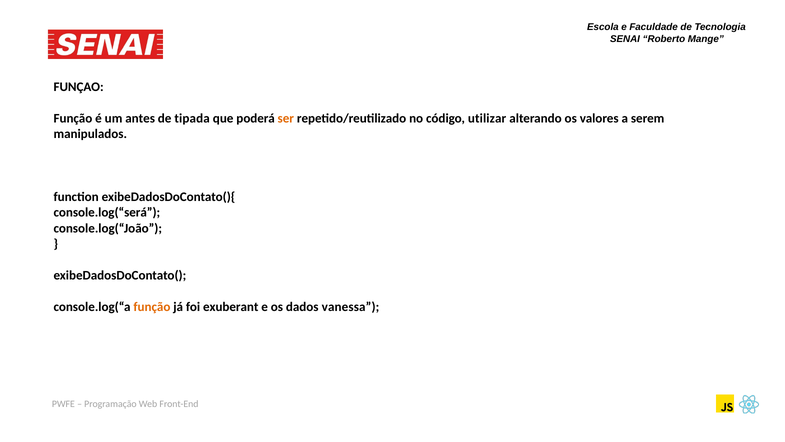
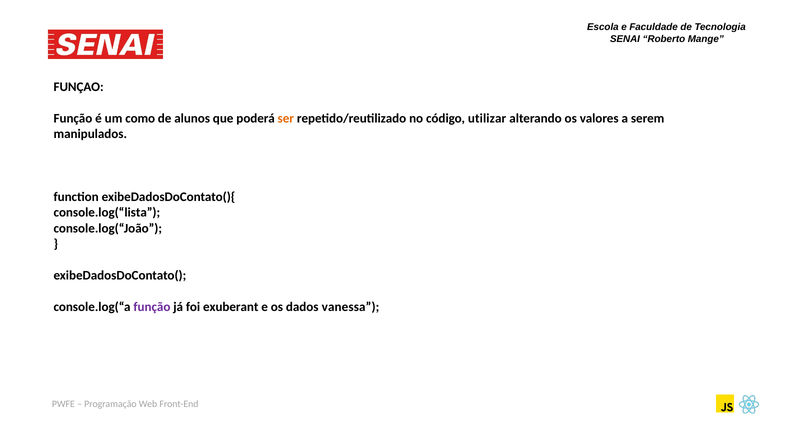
antes: antes -> como
tipada: tipada -> alunos
console.log(“será: console.log(“será -> console.log(“lista
função at (152, 306) colour: orange -> purple
